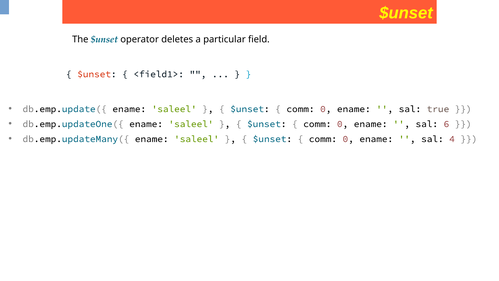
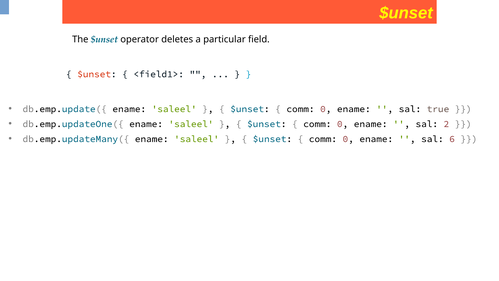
6: 6 -> 2
4: 4 -> 6
